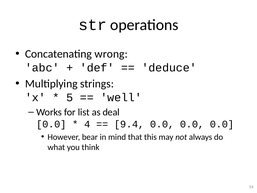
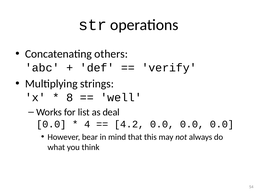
wrong: wrong -> others
deduce: deduce -> verify
5: 5 -> 8
9.4: 9.4 -> 4.2
